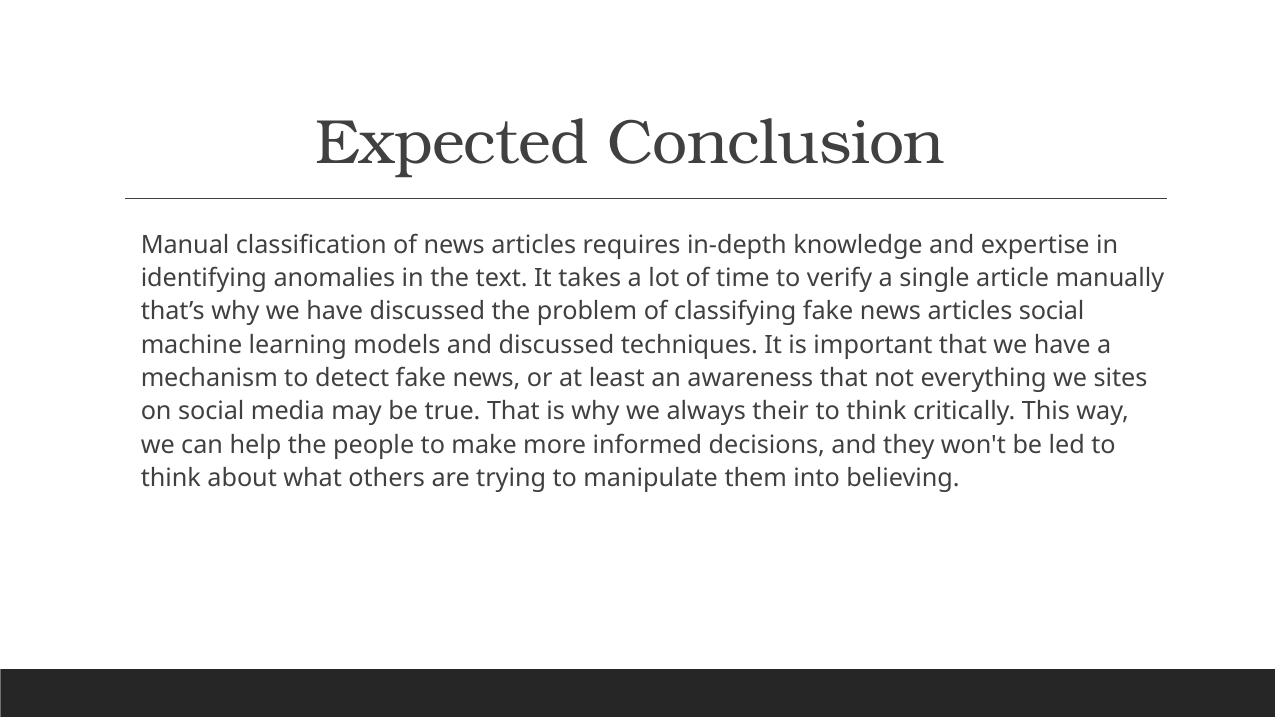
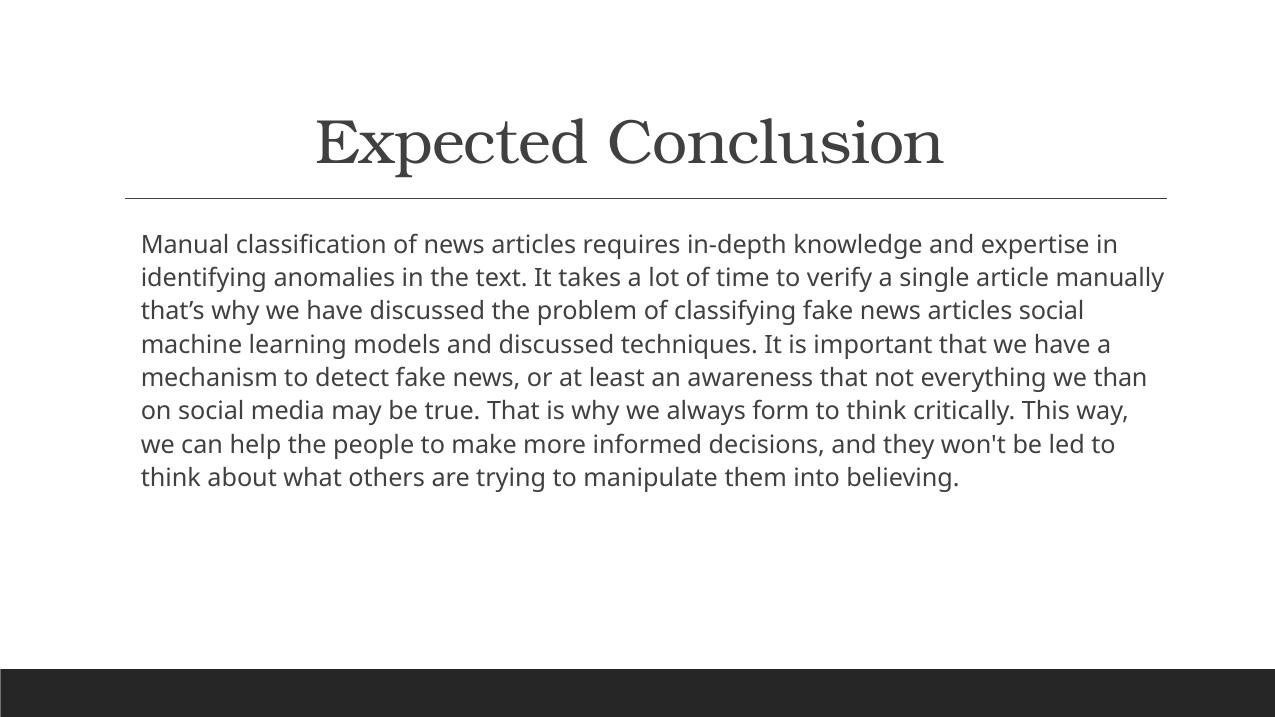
sites: sites -> than
their: their -> form
